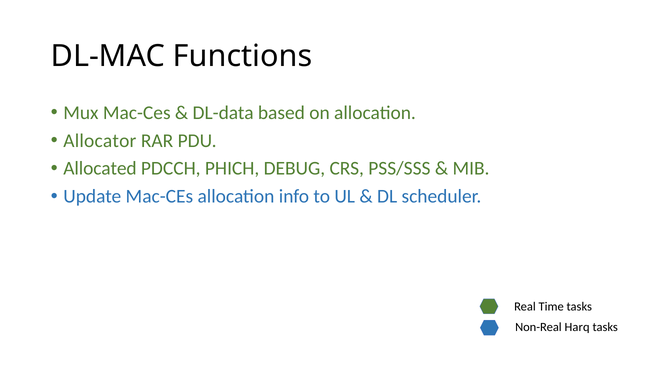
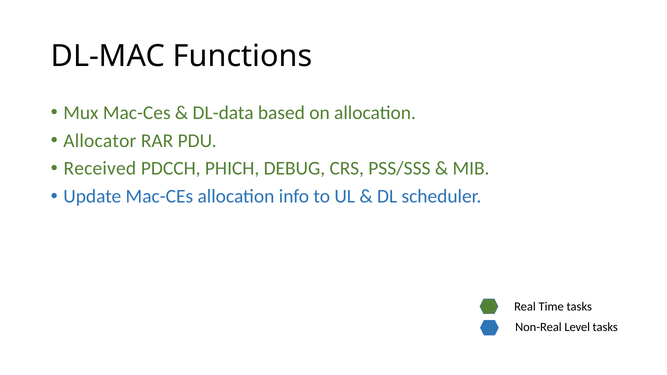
Allocated: Allocated -> Received
Harq: Harq -> Level
